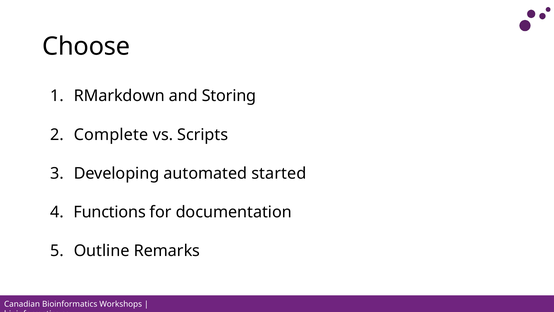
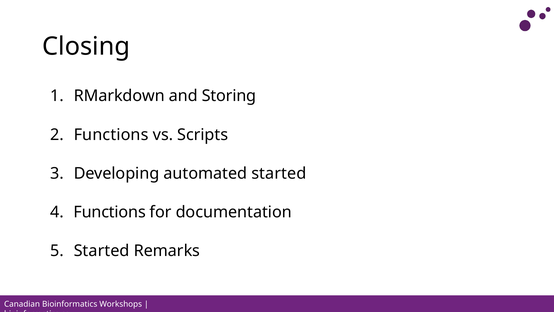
Choose: Choose -> Closing
Complete at (111, 135): Complete -> Functions
Outline at (102, 251): Outline -> Started
